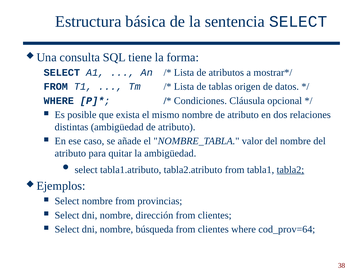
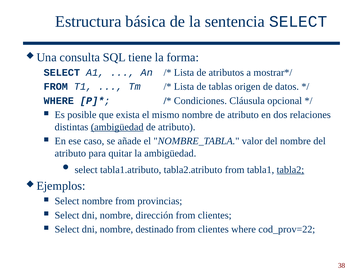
ambigüedad at (117, 127) underline: none -> present
búsqueda: búsqueda -> destinado
cod_prov=64: cod_prov=64 -> cod_prov=22
